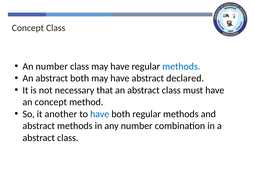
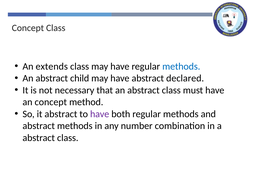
An number: number -> extends
abstract both: both -> child
it another: another -> abstract
have at (100, 114) colour: blue -> purple
